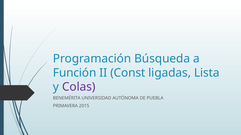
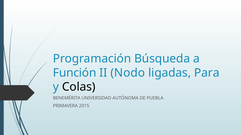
Const: Const -> Nodo
Lista: Lista -> Para
Colas colour: purple -> black
